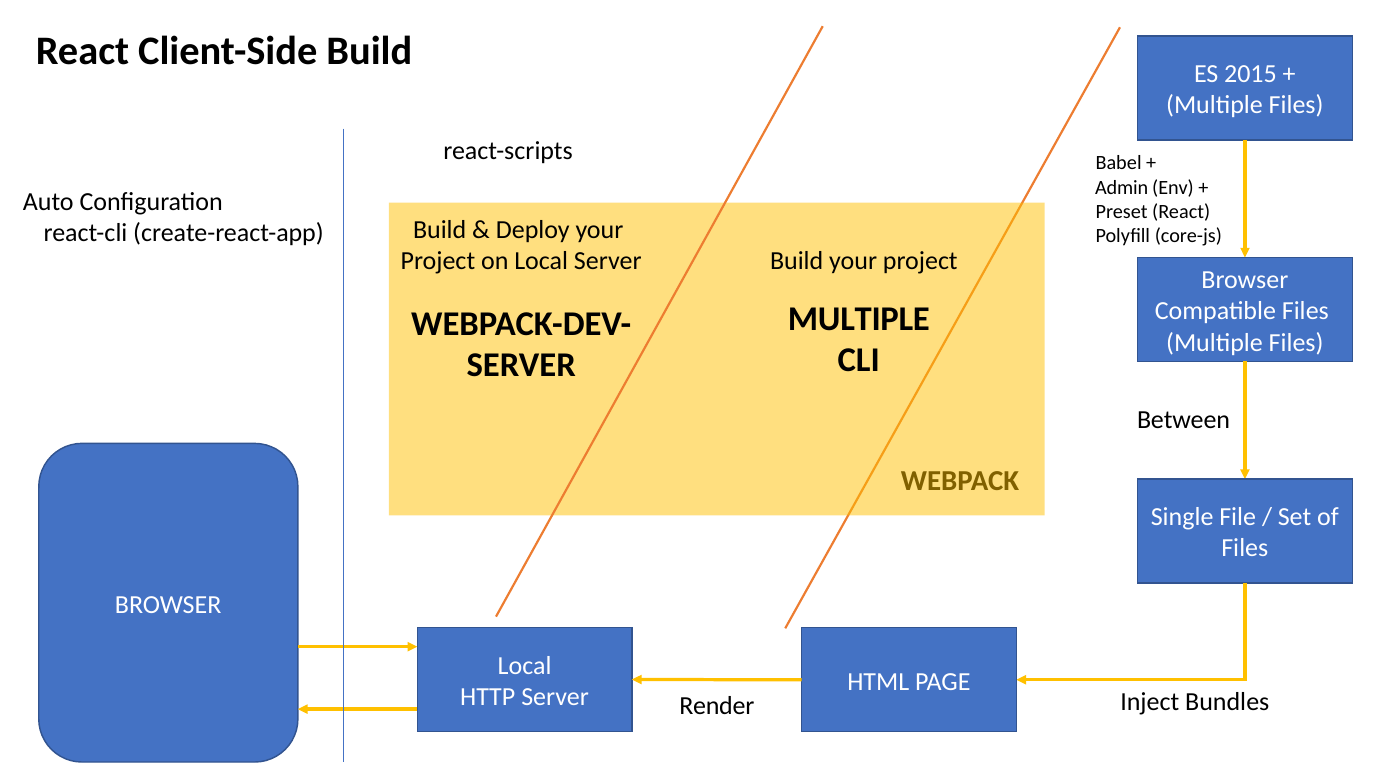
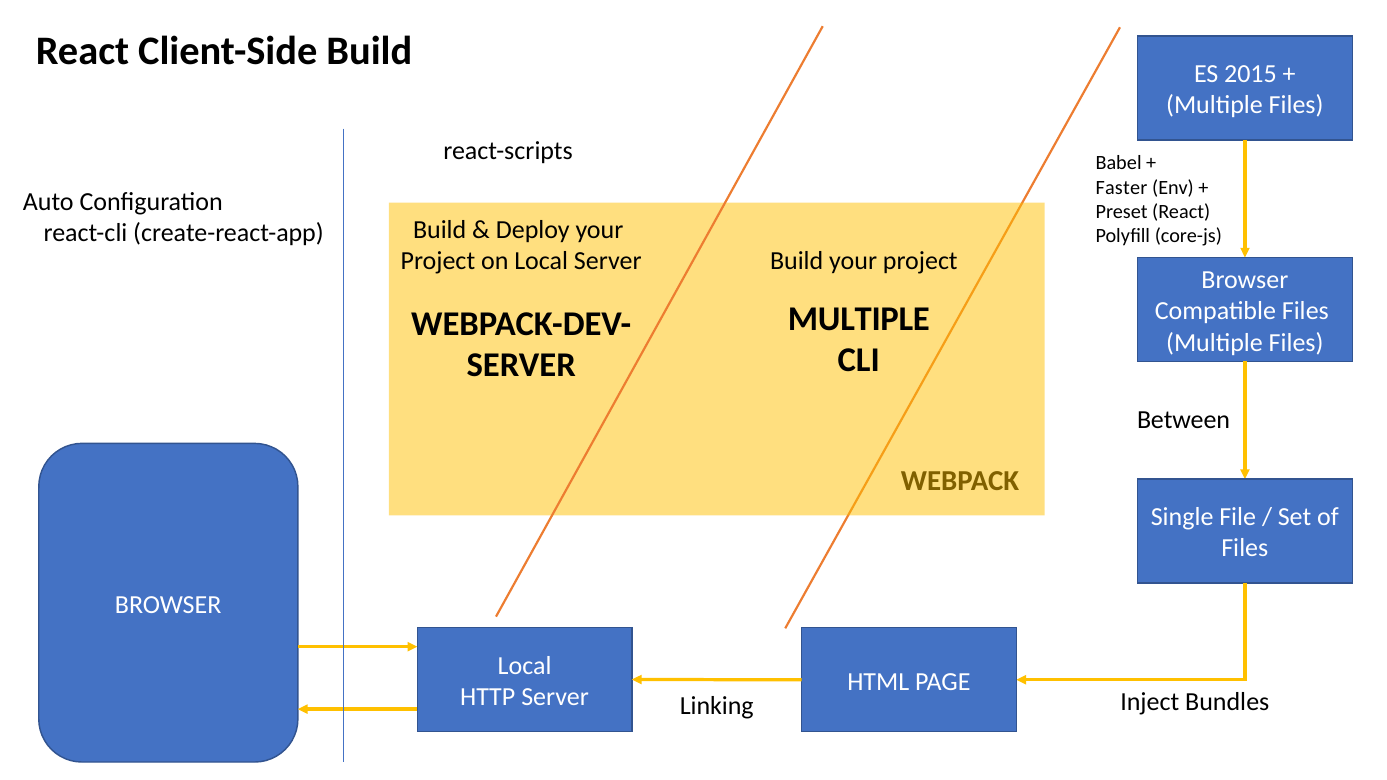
Admin: Admin -> Faster
Render: Render -> Linking
